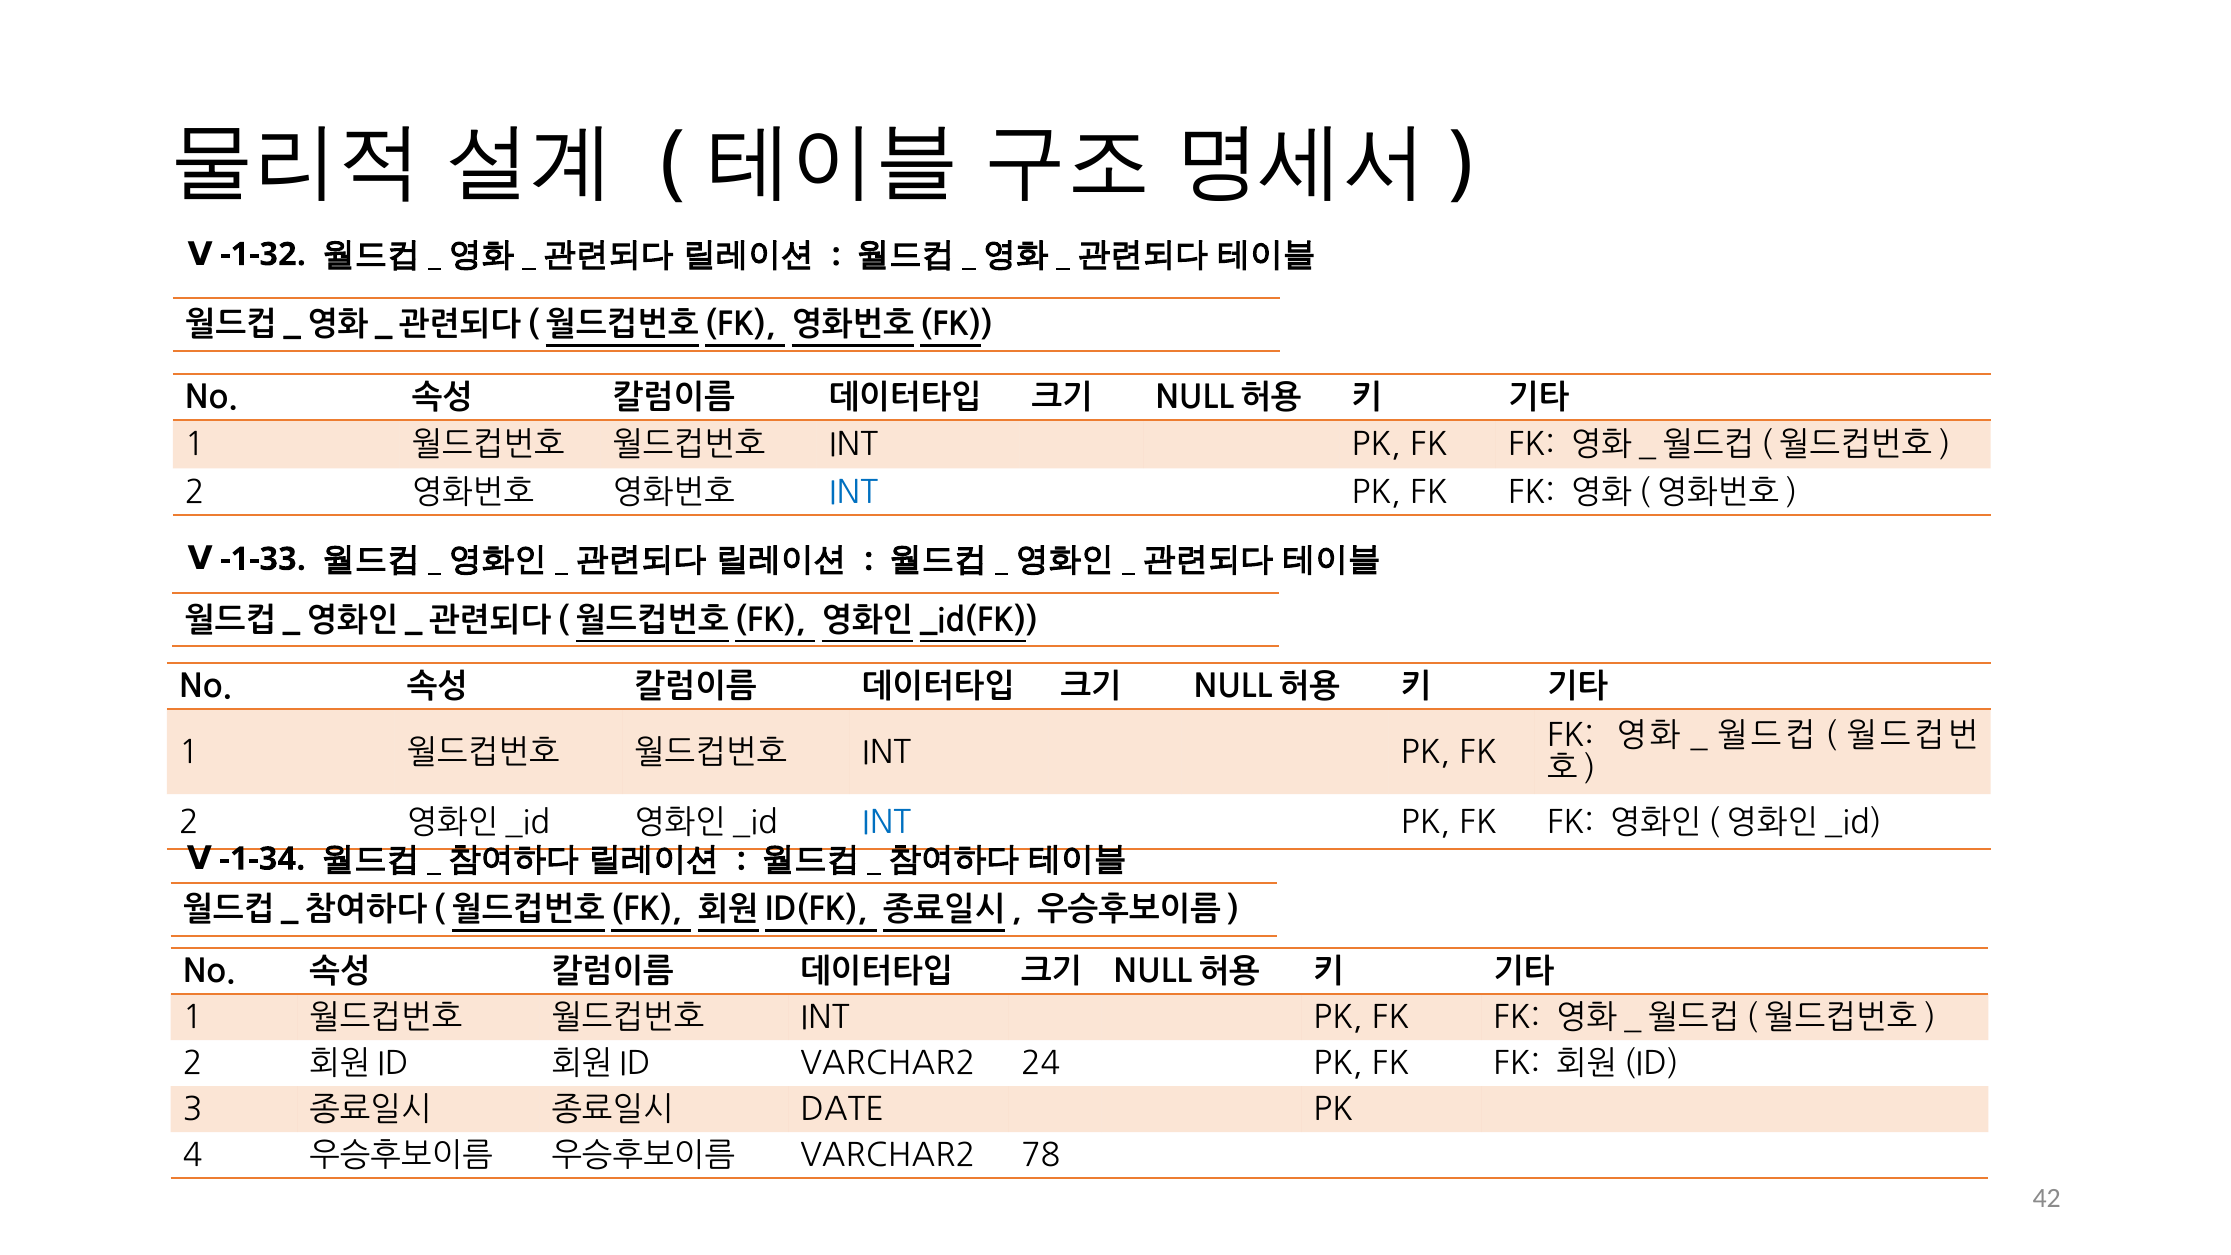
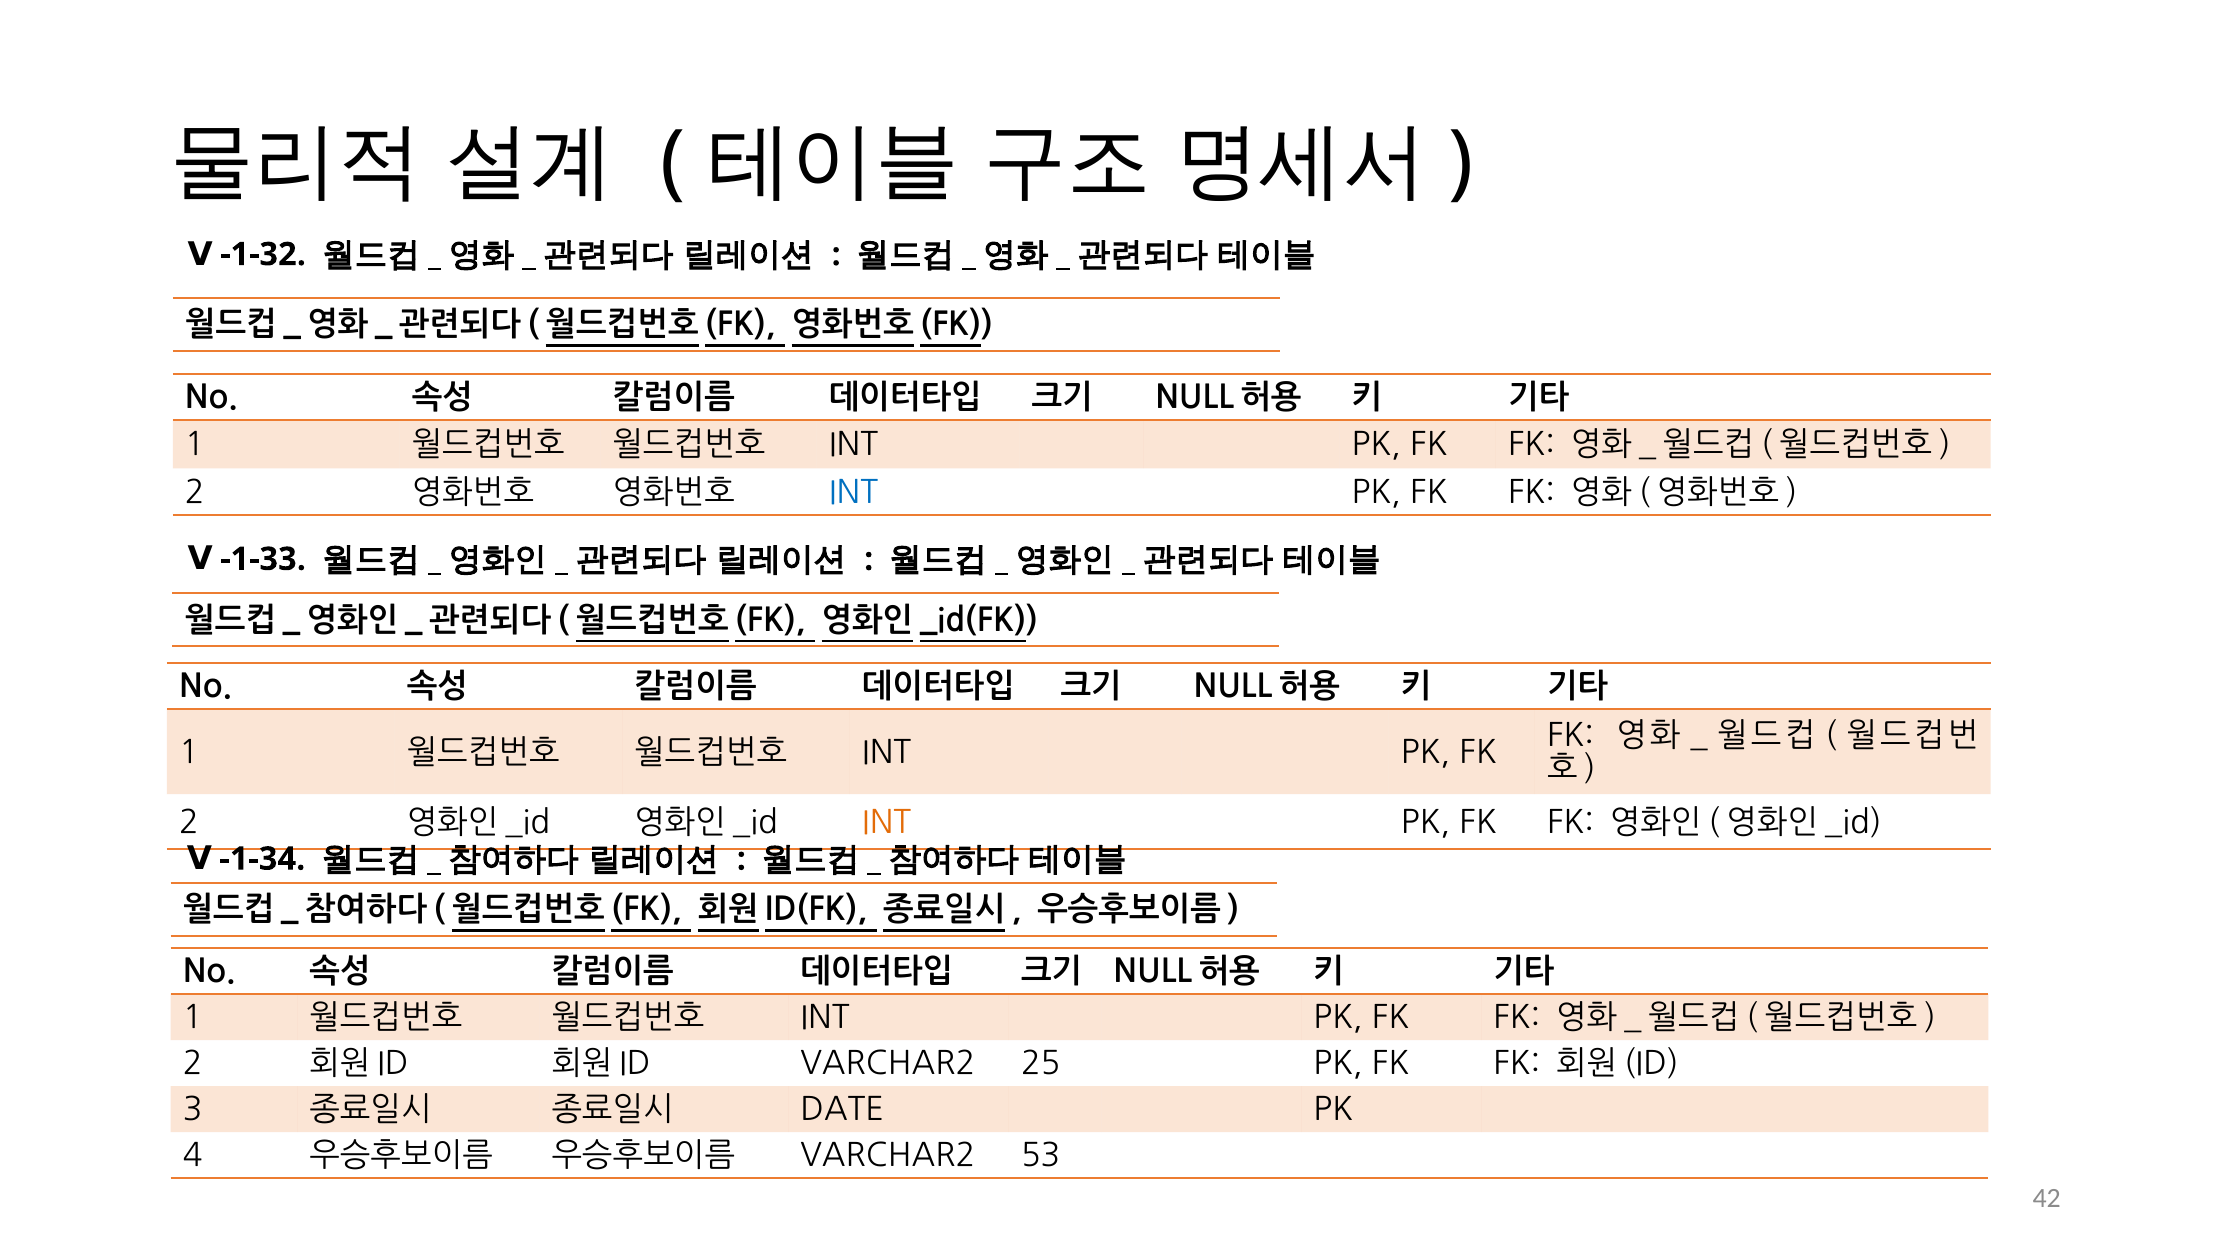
INT at (887, 823) colour: blue -> orange
24: 24 -> 25
78: 78 -> 53
